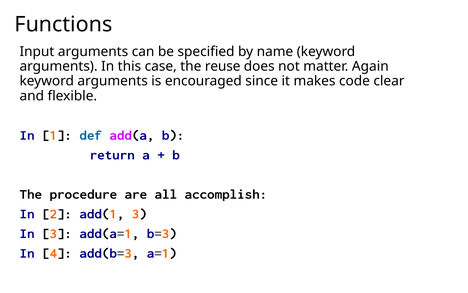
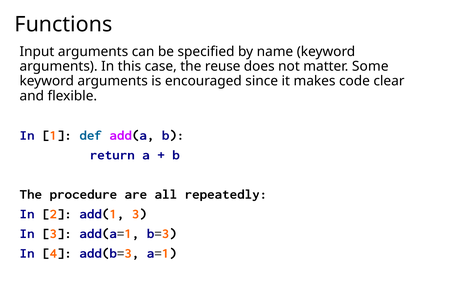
Again: Again -> Some
accomplish: accomplish -> repeatedly
